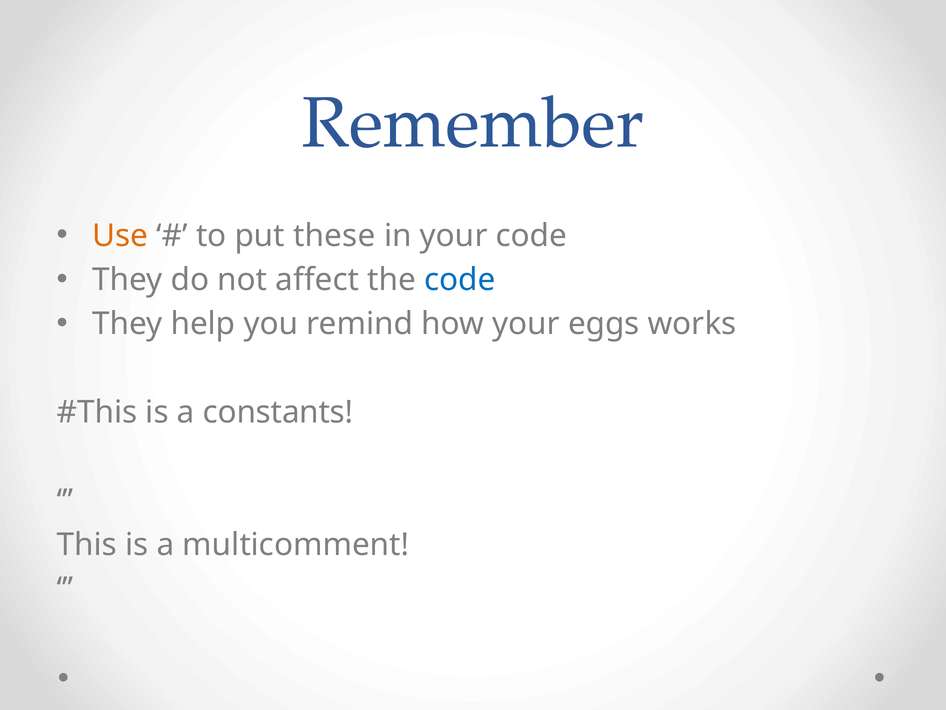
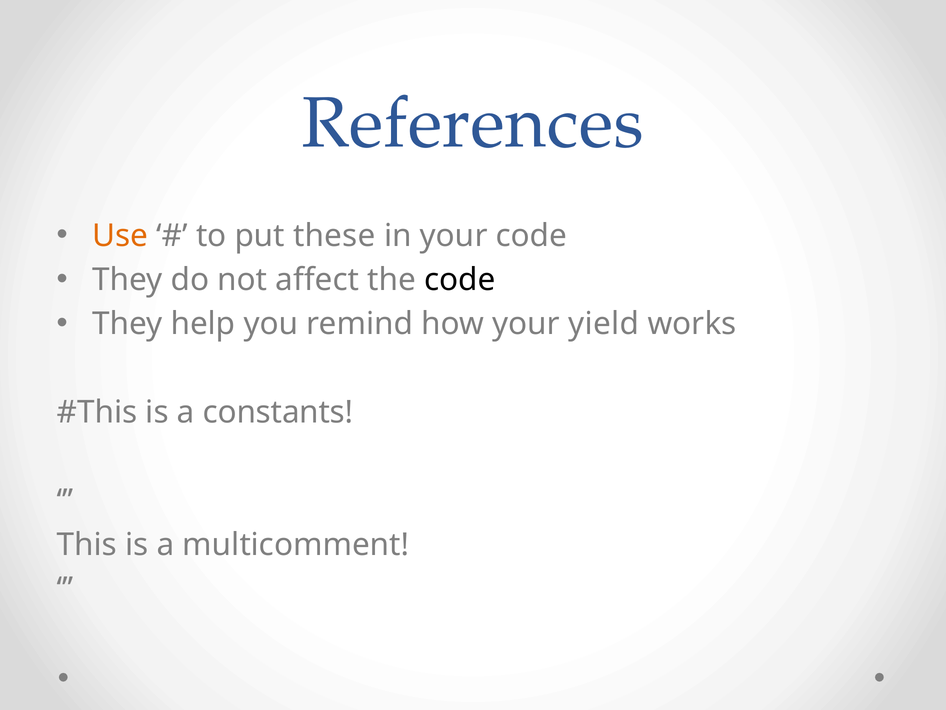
Remember: Remember -> References
code at (460, 280) colour: blue -> black
eggs: eggs -> yield
